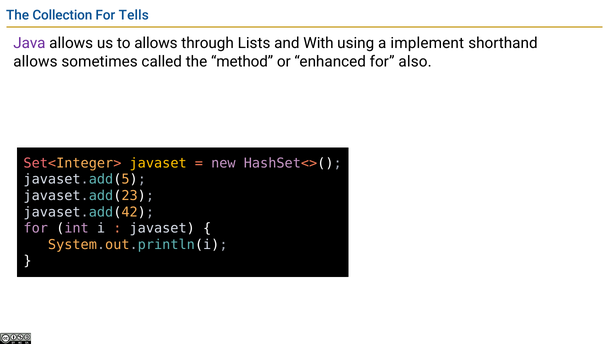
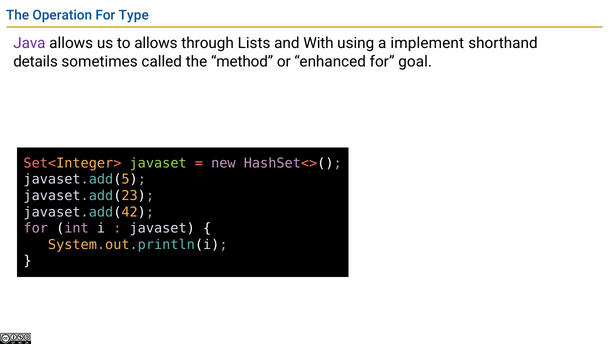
Collection: Collection -> Operation
Tells: Tells -> Type
allows at (35, 62): allows -> details
also: also -> goal
javaset at (158, 163) colour: yellow -> light green
